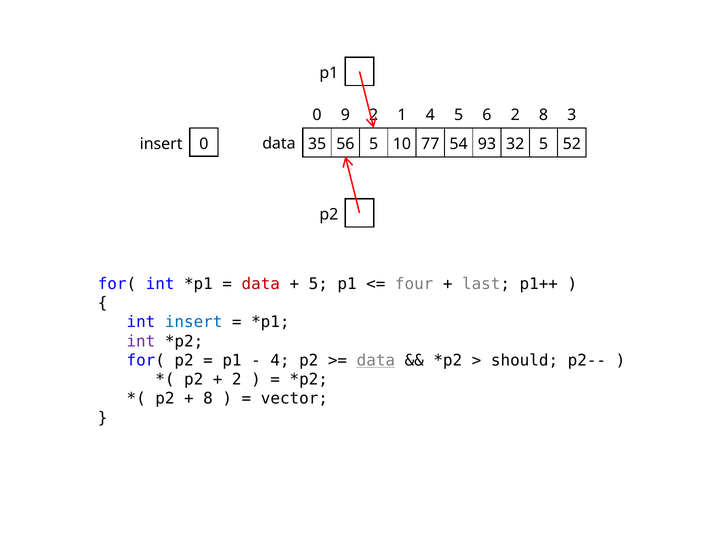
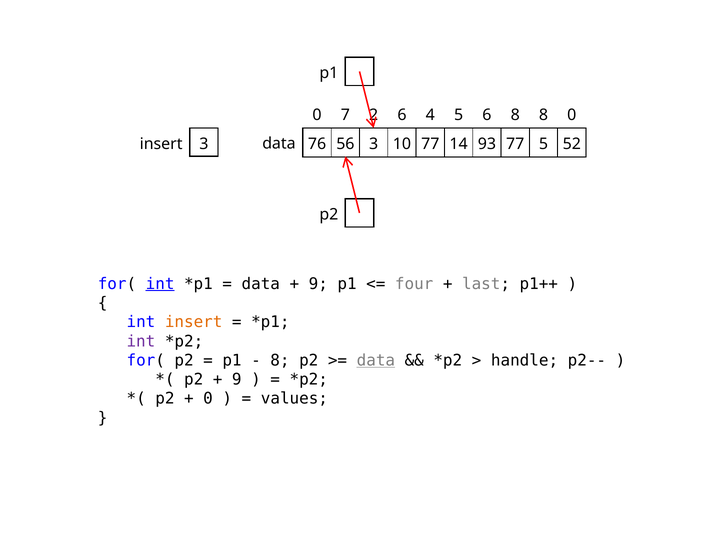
9: 9 -> 7
1 at (402, 115): 1 -> 6
6 2: 2 -> 8
8 3: 3 -> 0
35: 35 -> 76
56 5: 5 -> 3
54: 54 -> 14
93 32: 32 -> 77
insert 0: 0 -> 3
int at (160, 284) underline: none -> present
data at (261, 284) colour: red -> black
5 at (318, 284): 5 -> 9
insert at (194, 322) colour: blue -> orange
4 at (280, 361): 4 -> 8
should: should -> handle
2 at (237, 380): 2 -> 9
8 at (208, 399): 8 -> 0
vector: vector -> values
